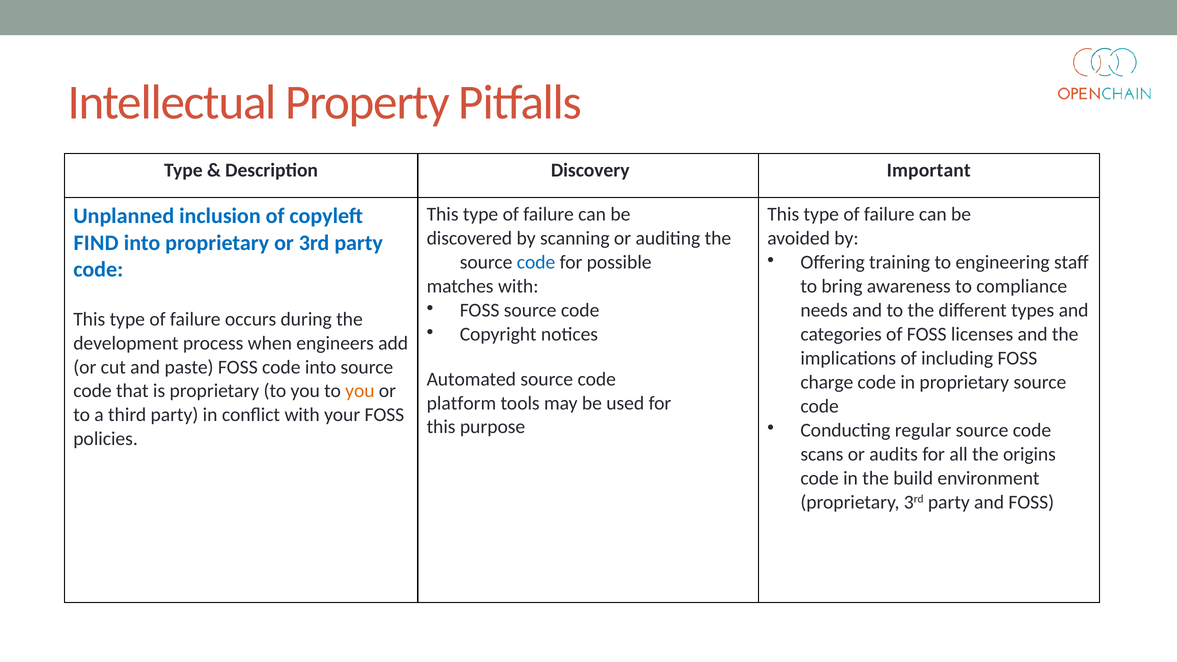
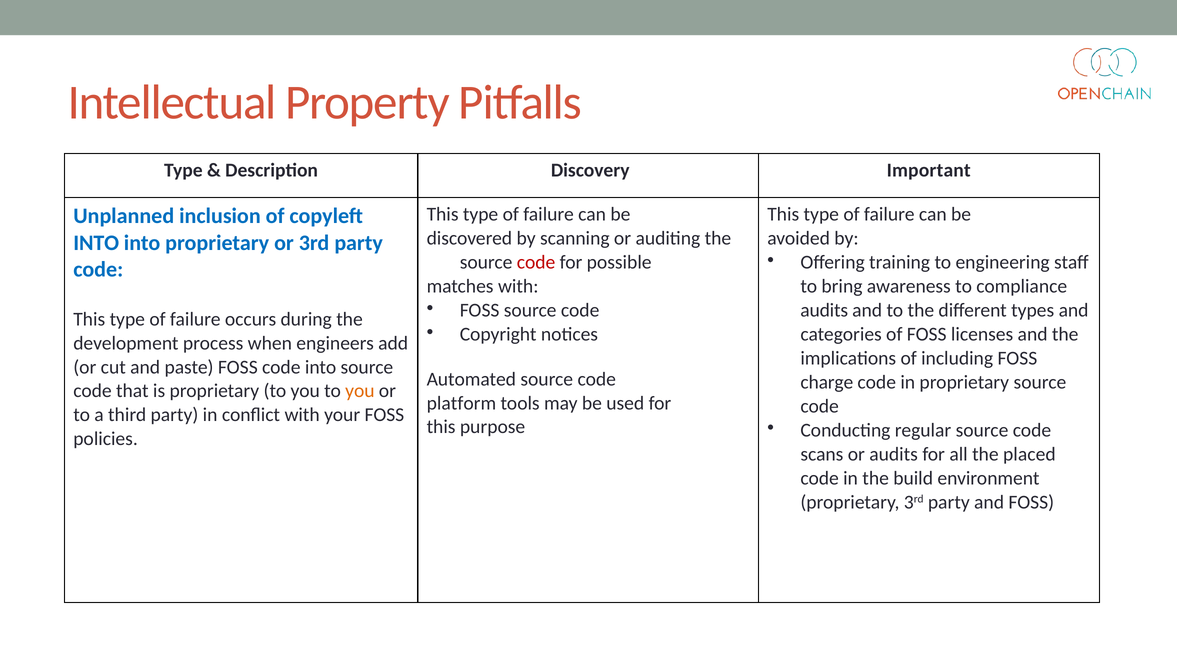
FIND at (96, 243): FIND -> INTO
code at (536, 262) colour: blue -> red
needs at (824, 310): needs -> audits
origins: origins -> placed
